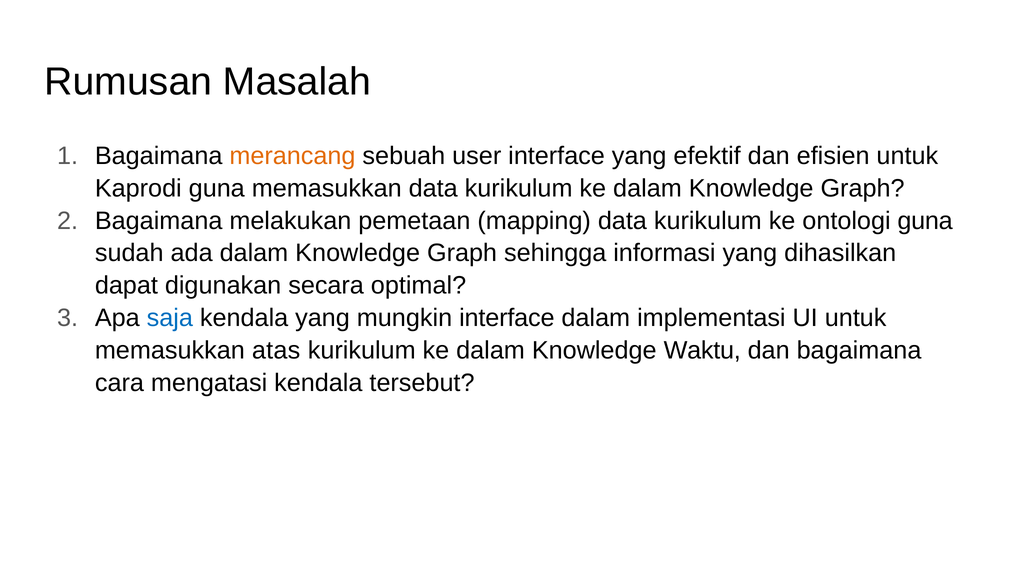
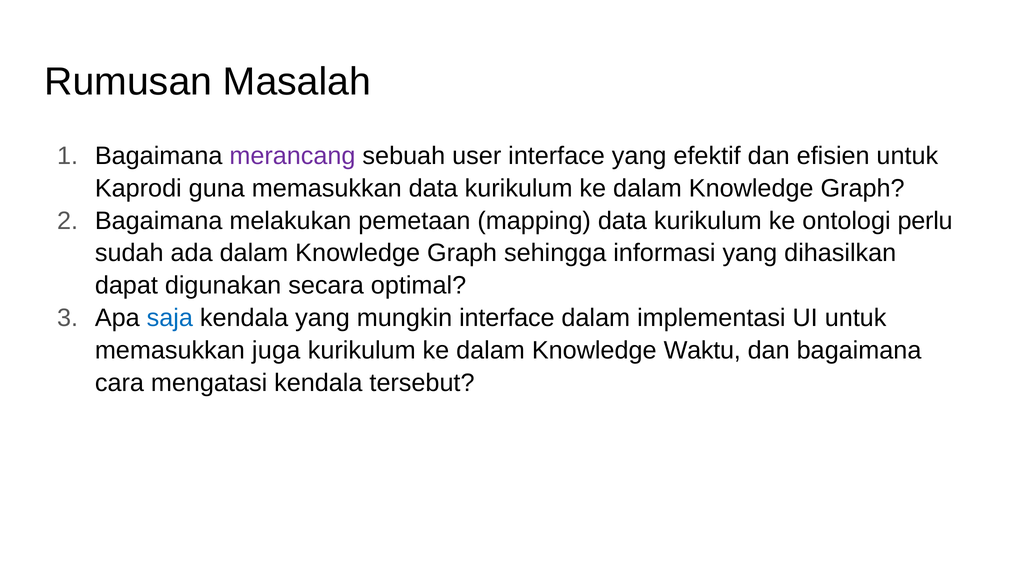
merancang colour: orange -> purple
ontologi guna: guna -> perlu
atas: atas -> juga
